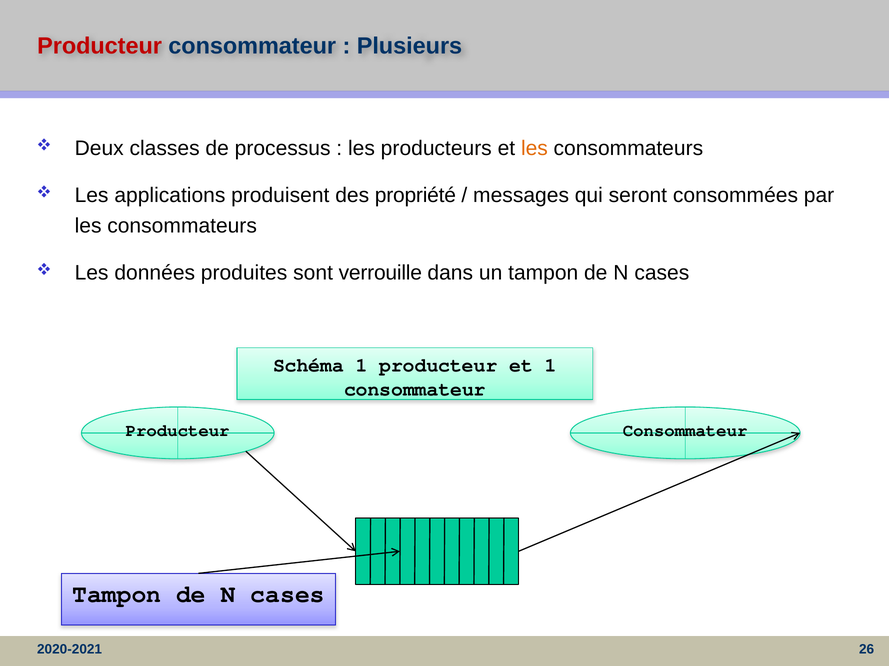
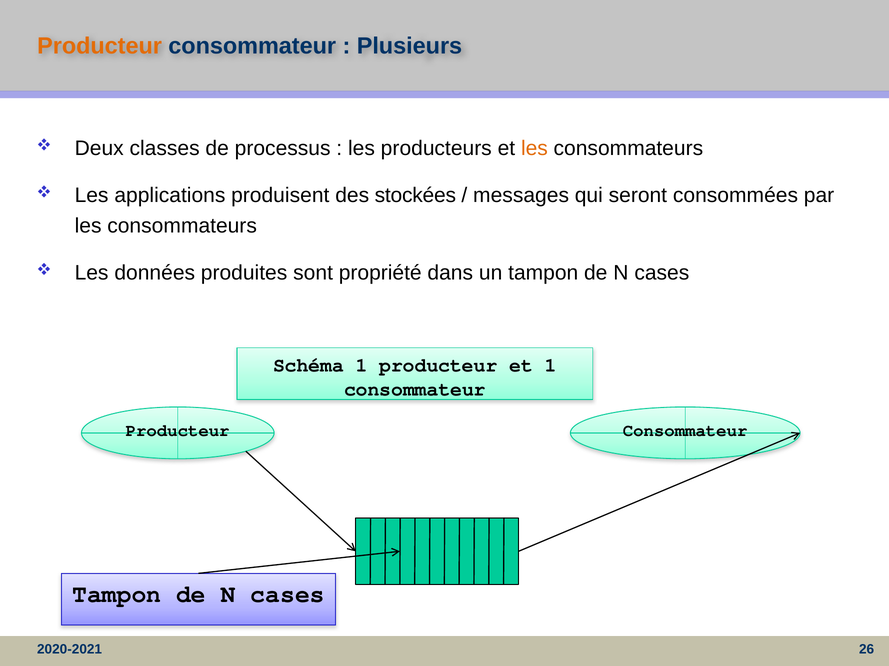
Producteur at (100, 46) colour: red -> orange
propriété: propriété -> stockées
verrouille: verrouille -> propriété
